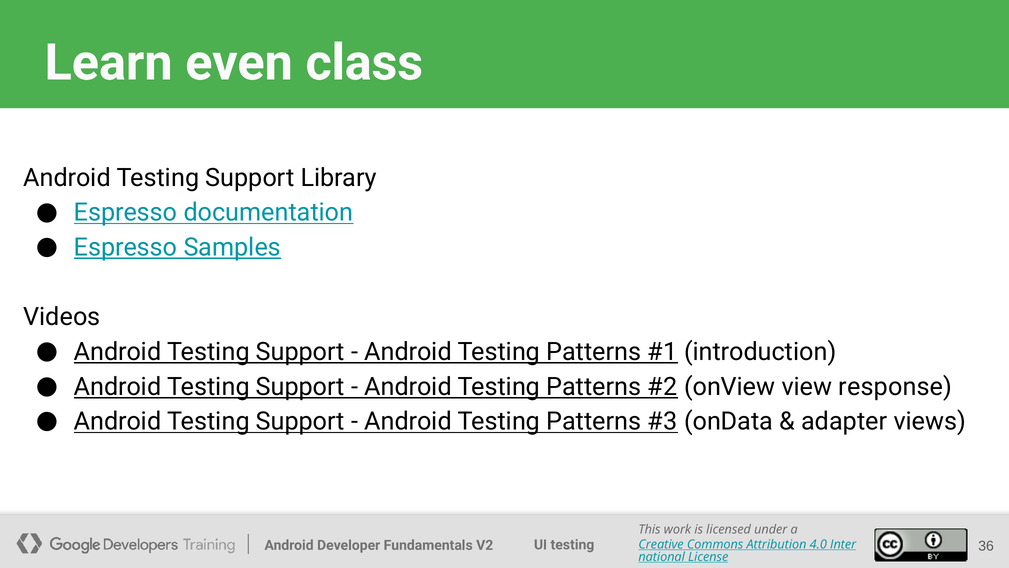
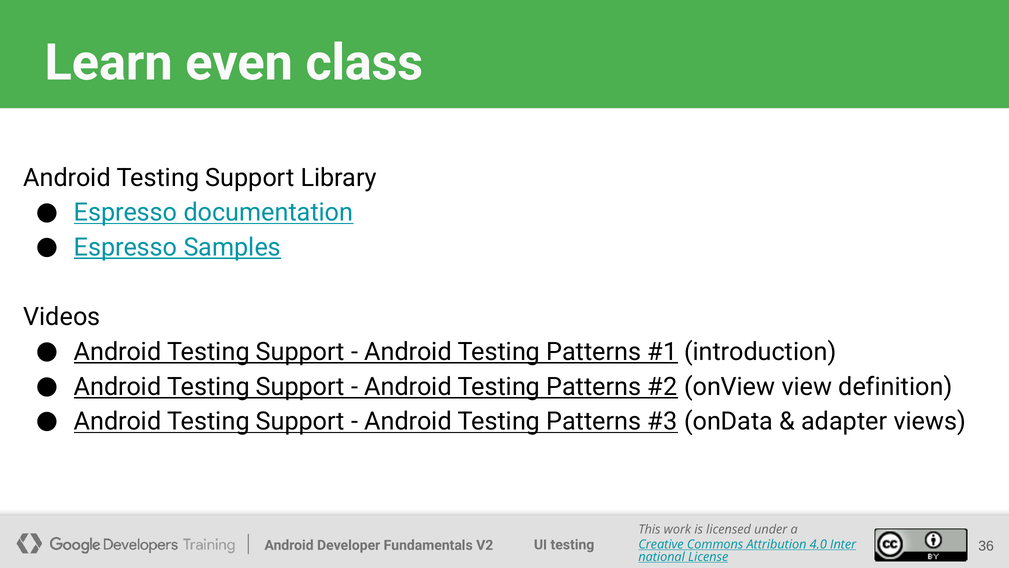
response: response -> definition
